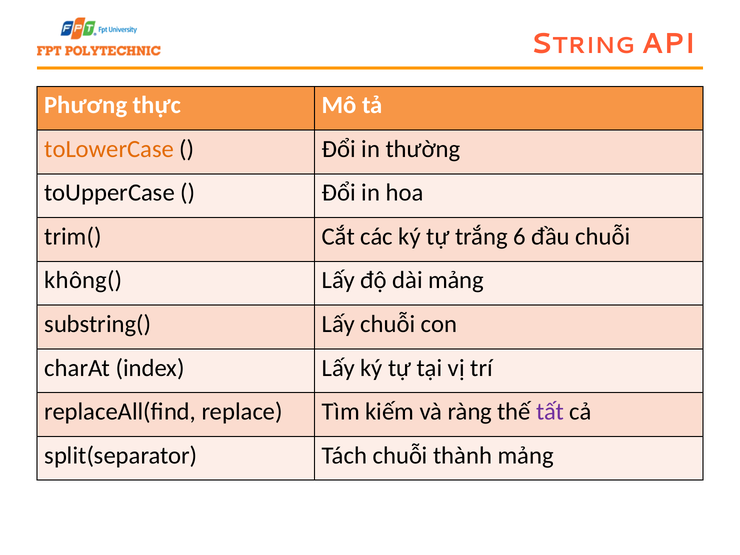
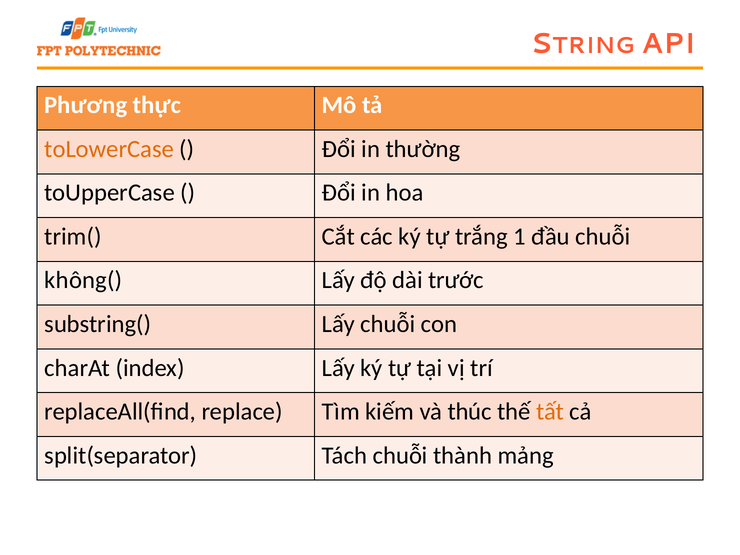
6: 6 -> 1
dài mảng: mảng -> trước
ràng: ràng -> thúc
tất colour: purple -> orange
